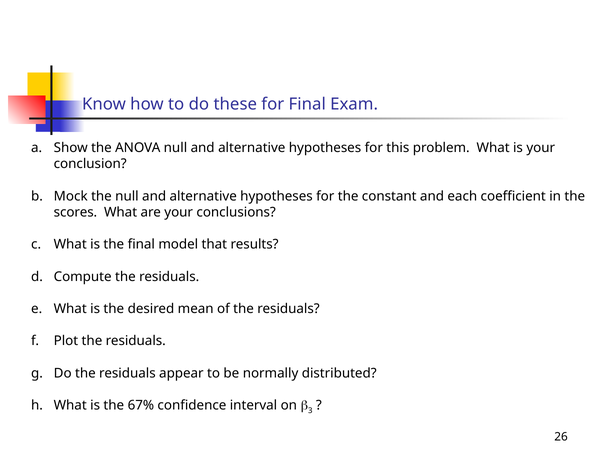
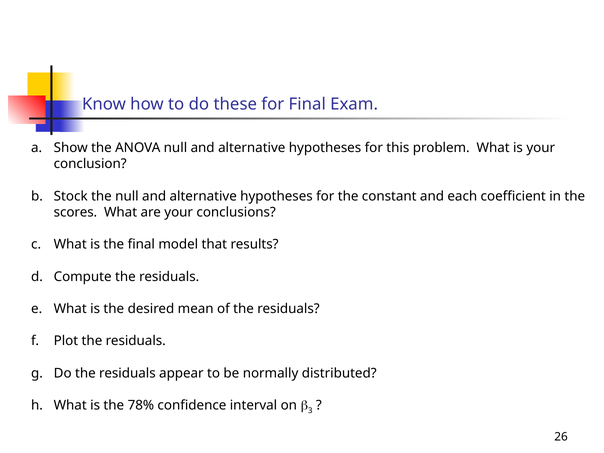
Mock: Mock -> Stock
67%: 67% -> 78%
